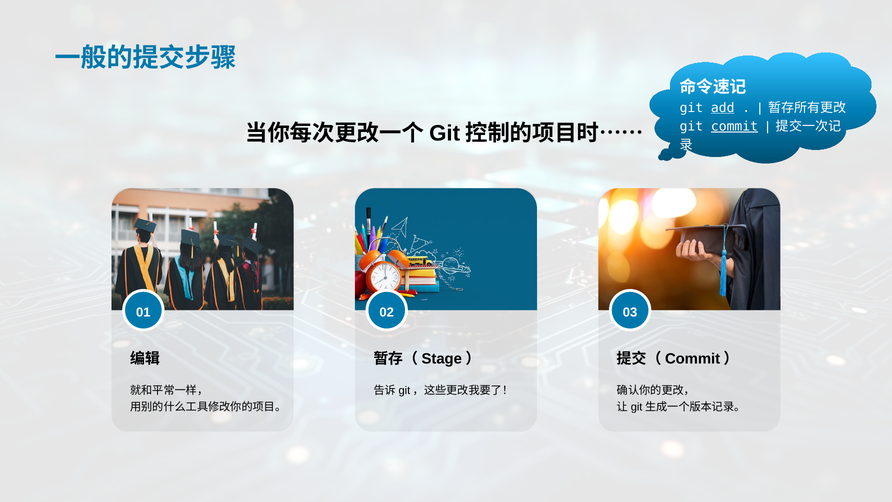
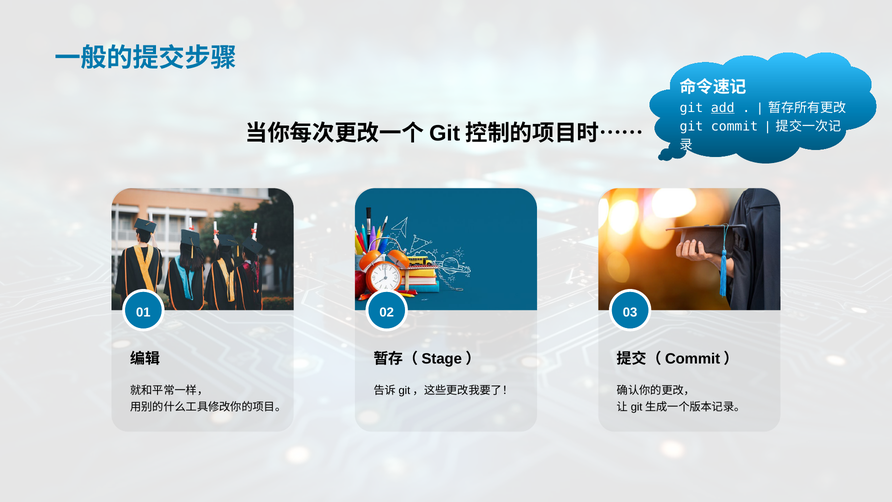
commit underline: present -> none
